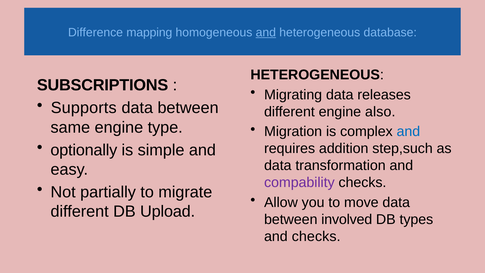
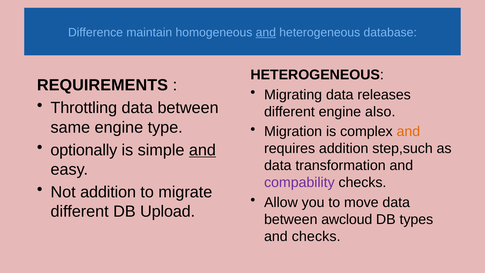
mapping: mapping -> maintain
SUBSCRIPTIONS: SUBSCRIPTIONS -> REQUIREMENTS
Supports: Supports -> Throttling
and at (408, 132) colour: blue -> orange
and at (202, 150) underline: none -> present
Not partially: partially -> addition
involved: involved -> awcloud
